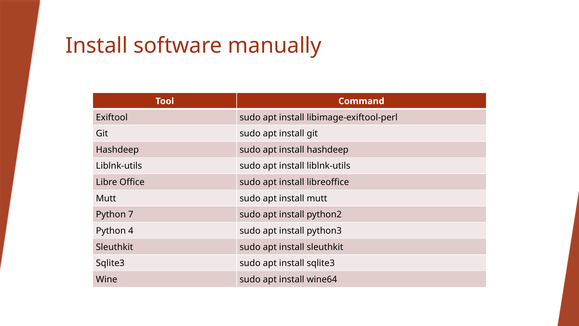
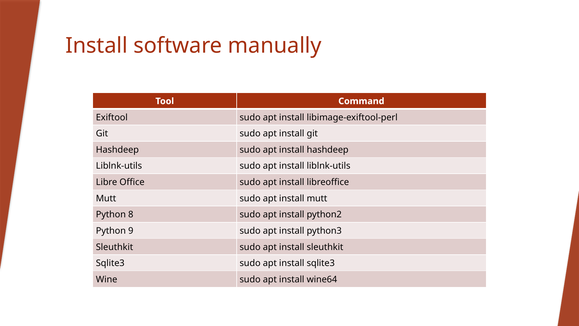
7: 7 -> 8
4: 4 -> 9
